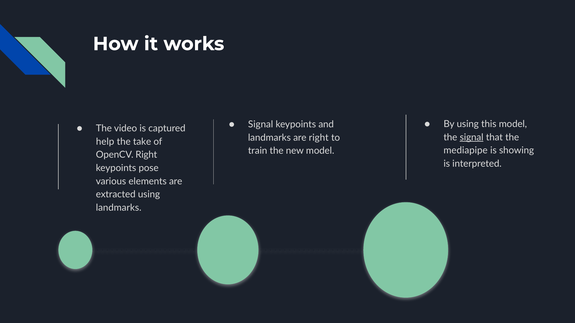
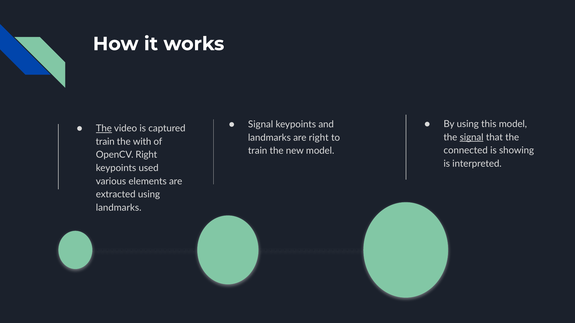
The at (104, 129) underline: none -> present
help at (105, 142): help -> train
take: take -> with
mediapipe: mediapipe -> connected
pose: pose -> used
